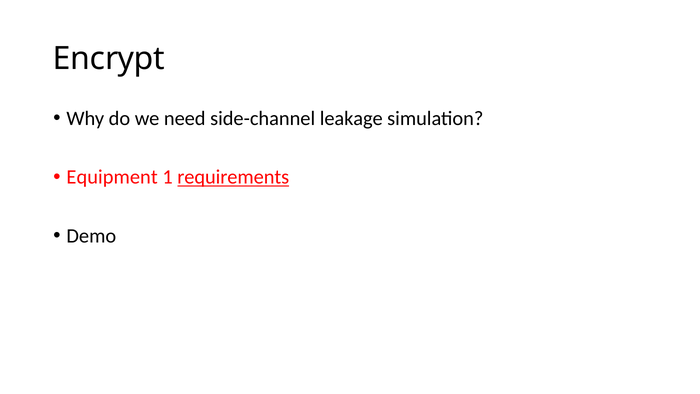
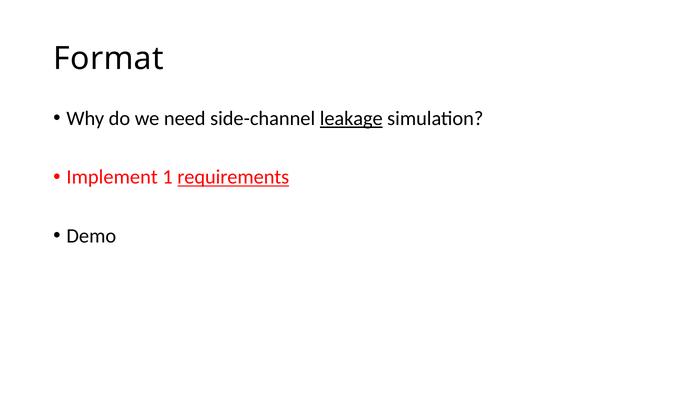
Encrypt: Encrypt -> Format
leakage underline: none -> present
Equipment: Equipment -> Implement
